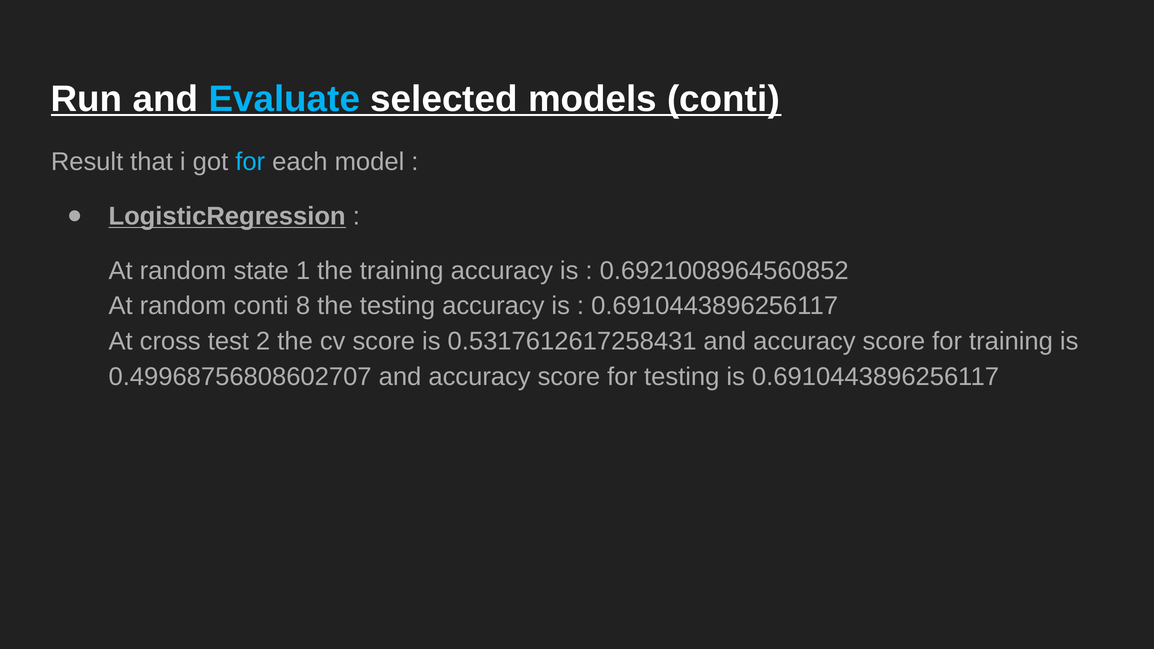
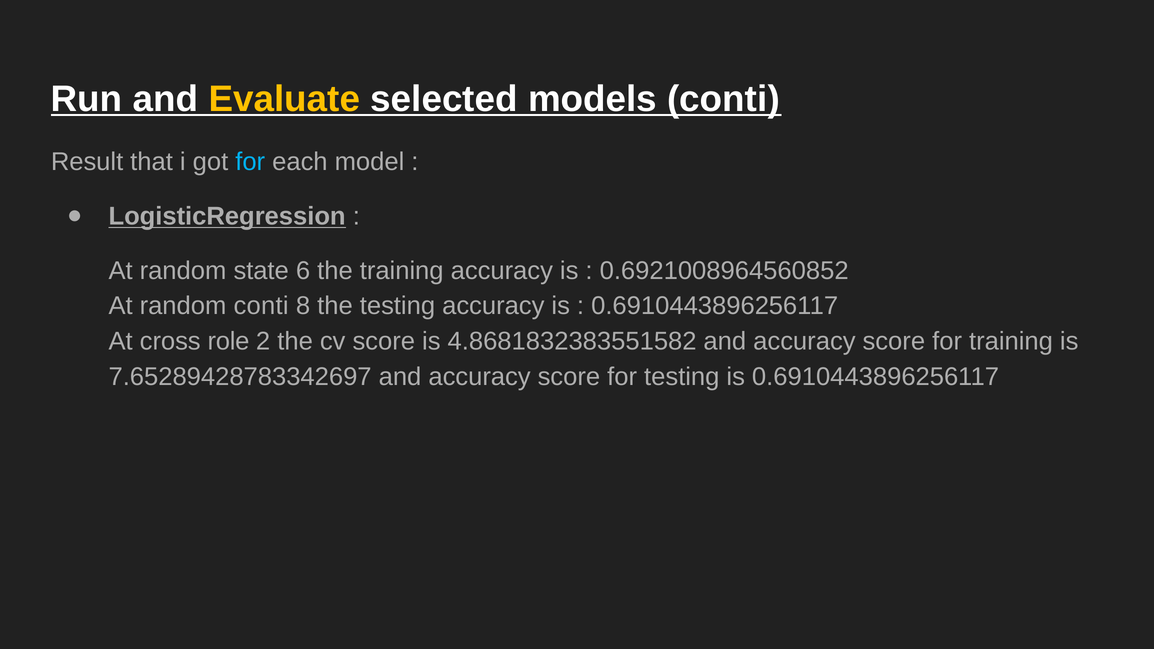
Evaluate colour: light blue -> yellow
1: 1 -> 6
test: test -> role
0.5317612617258431: 0.5317612617258431 -> 4.8681832383551582
0.49968756808602707: 0.49968756808602707 -> 7.65289428783342697
